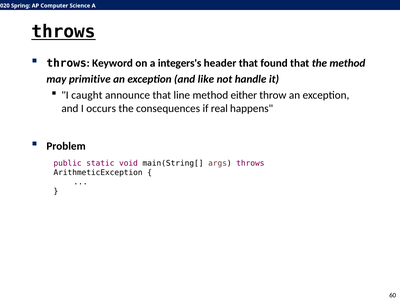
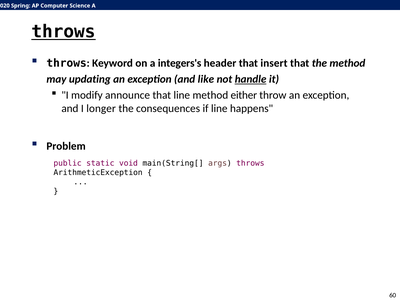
found: found -> insert
primitive: primitive -> updating
handle underline: none -> present
caught: caught -> modify
occurs: occurs -> longer
if real: real -> line
